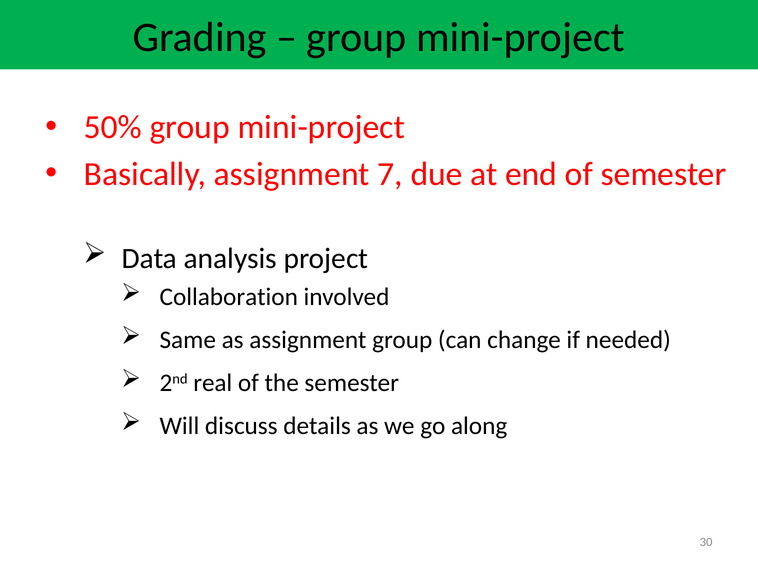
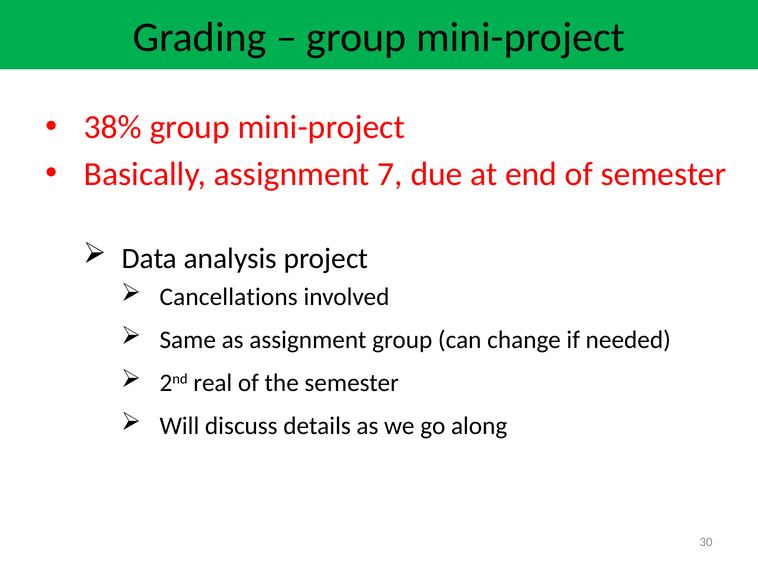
50%: 50% -> 38%
Collaboration: Collaboration -> Cancellations
